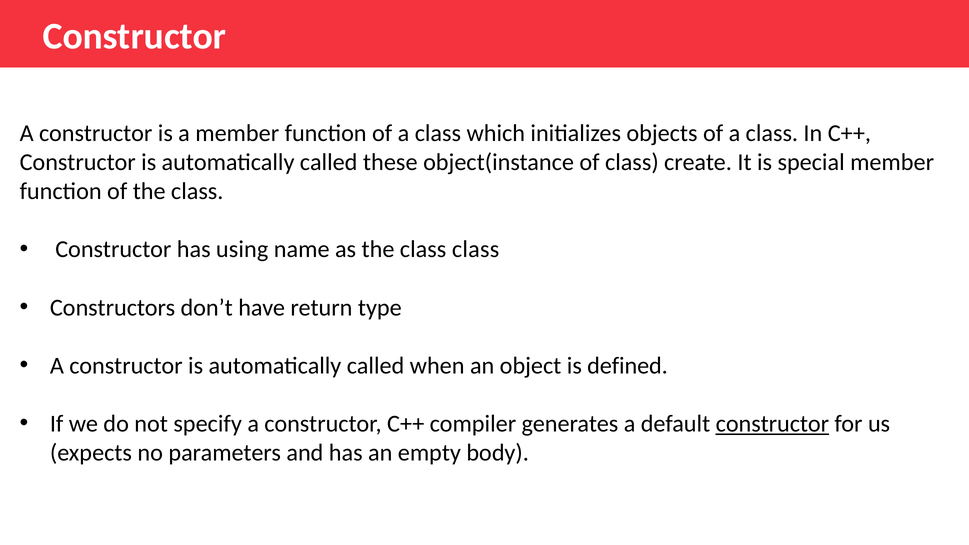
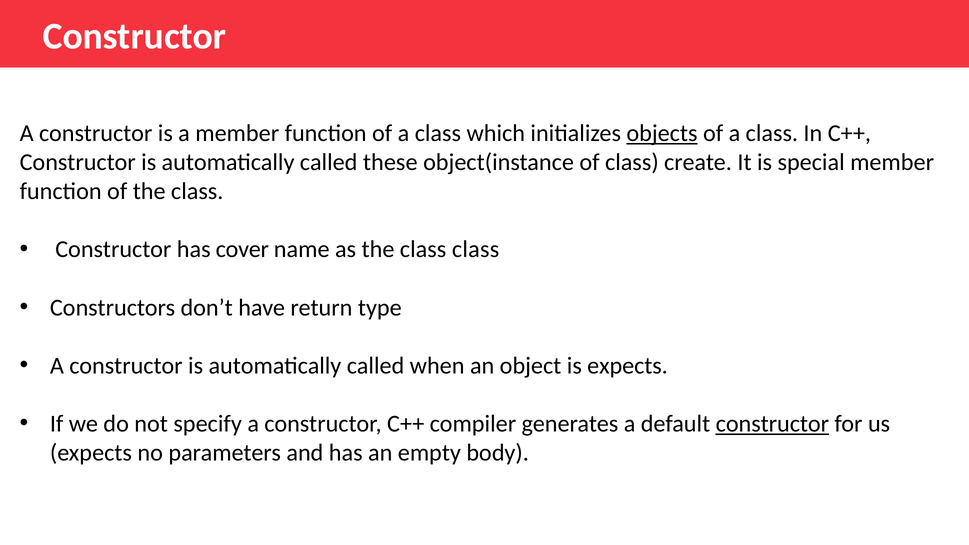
objects underline: none -> present
using: using -> cover
is defined: defined -> expects
